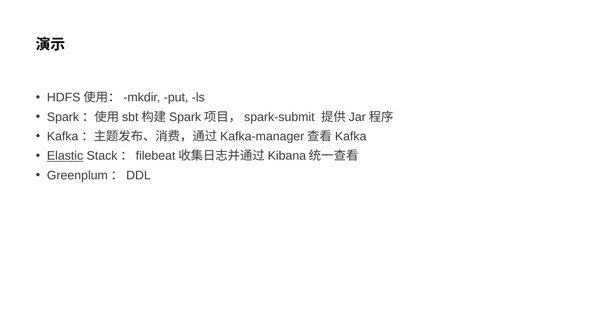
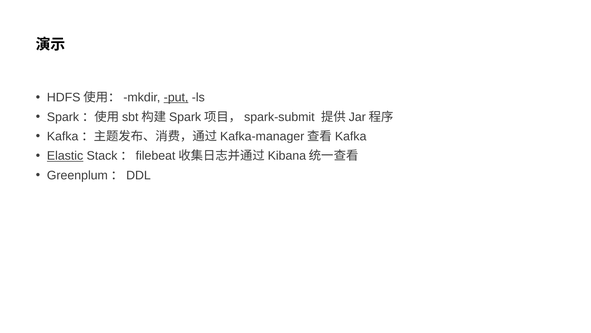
put underline: none -> present
